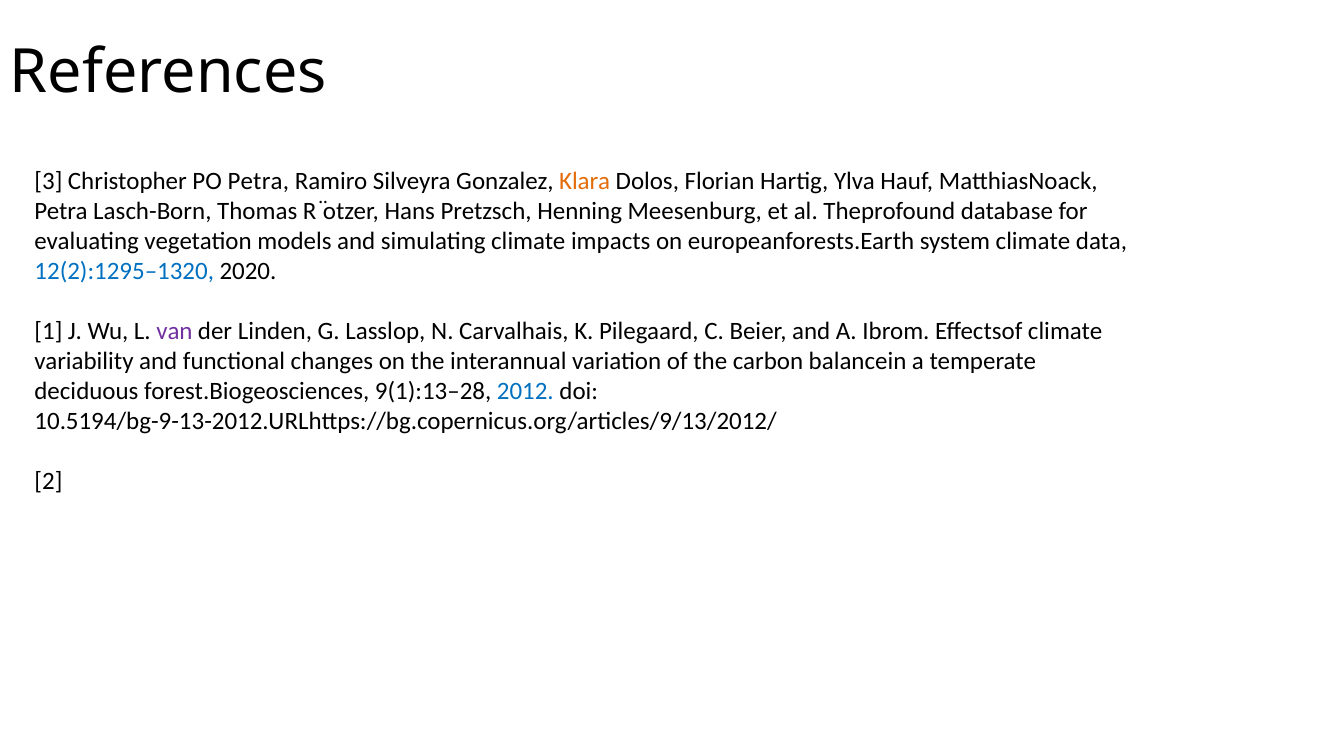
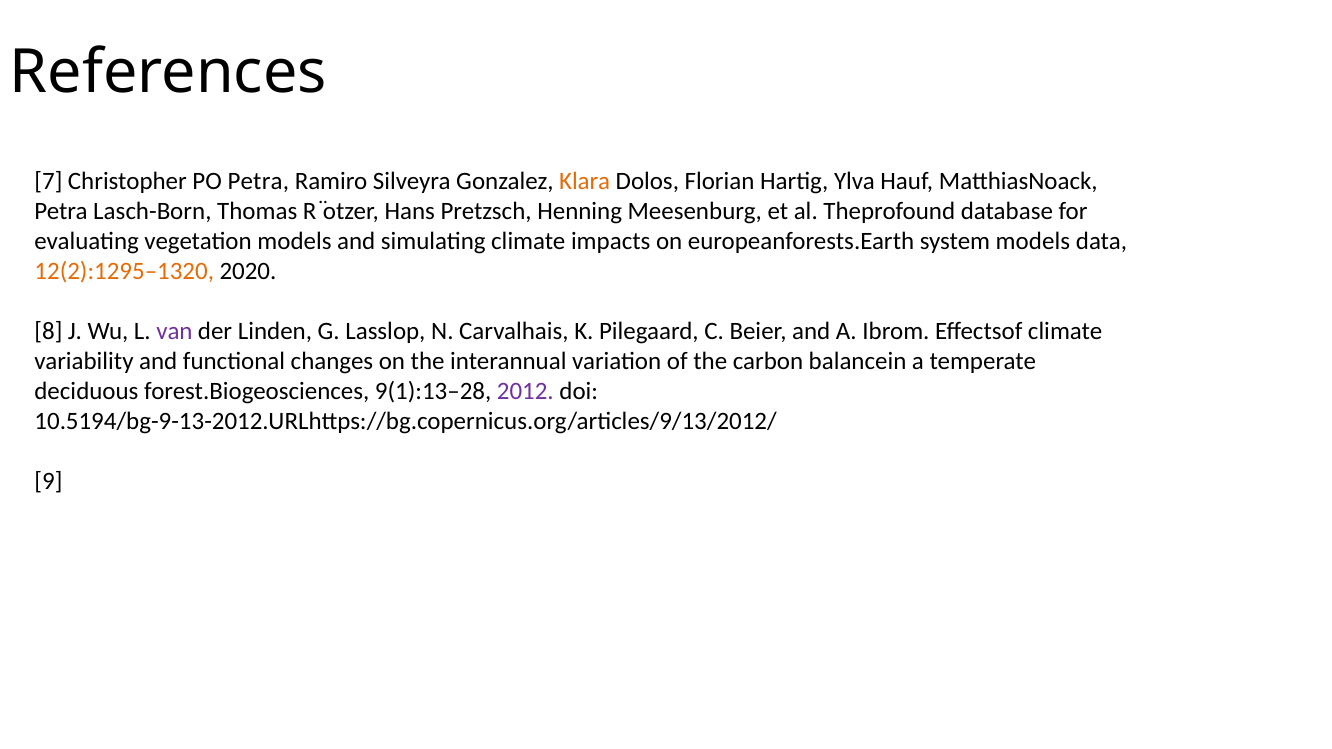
3: 3 -> 7
system climate: climate -> models
12(2):1295–1320 colour: blue -> orange
1: 1 -> 8
2012 colour: blue -> purple
2: 2 -> 9
